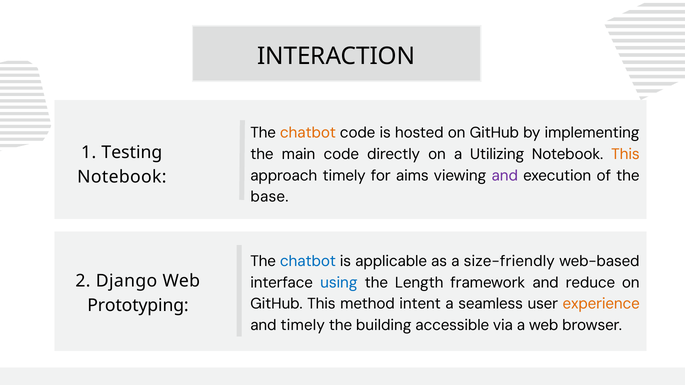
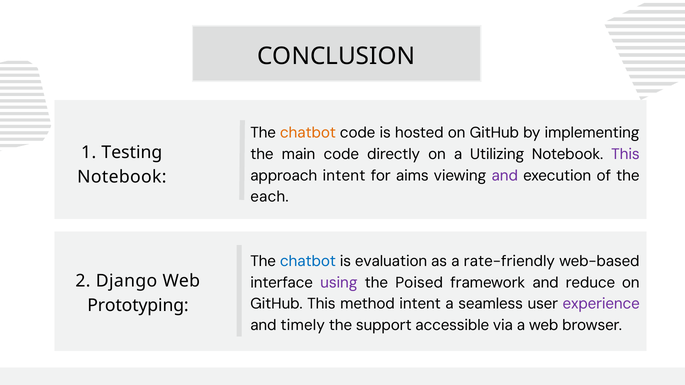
INTERACTION: INTERACTION -> CONCLUSION
This at (625, 154) colour: orange -> purple
approach timely: timely -> intent
base: base -> each
applicable: applicable -> evaluation
size-friendly: size-friendly -> rate-friendly
using colour: blue -> purple
Length: Length -> Poised
experience colour: orange -> purple
building: building -> support
